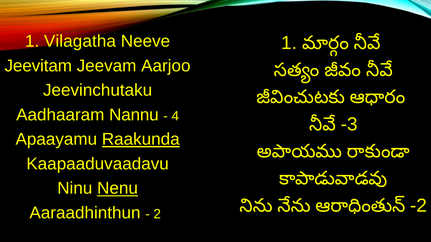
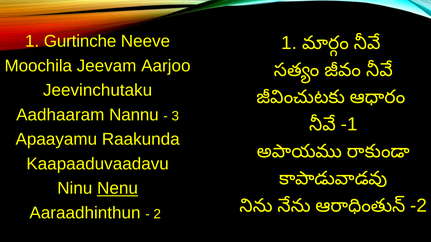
Vilagatha: Vilagatha -> Gurtinche
Jeevitam: Jeevitam -> Moochila
4: 4 -> 3
-3: -3 -> -1
Raakunda underline: present -> none
